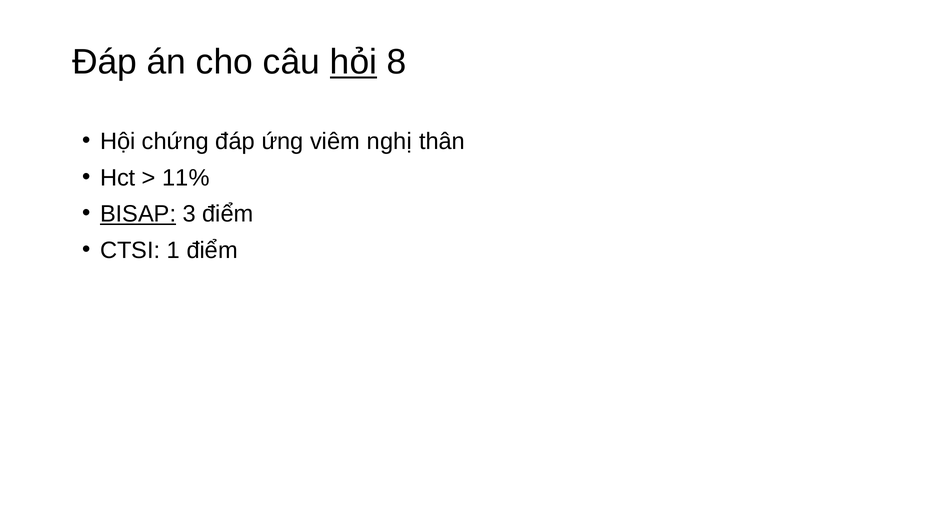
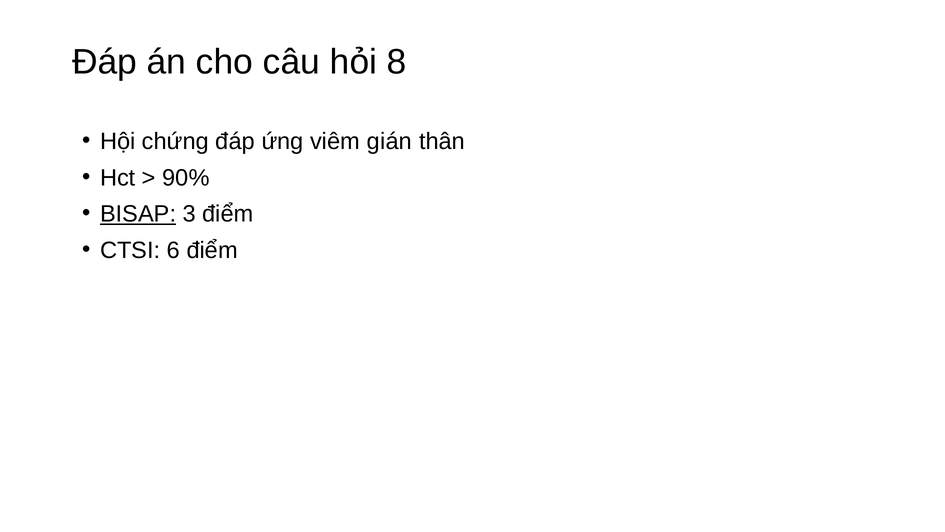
hỏi underline: present -> none
nghị: nghị -> gián
11%: 11% -> 90%
1: 1 -> 6
